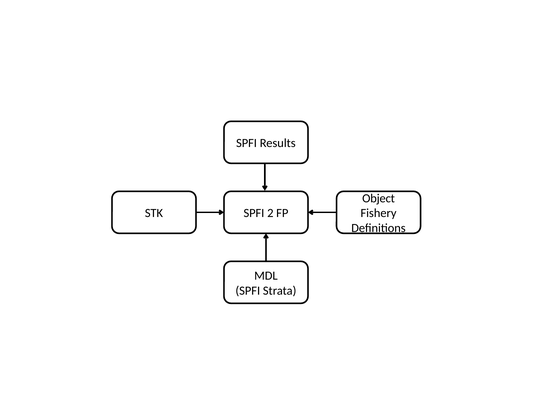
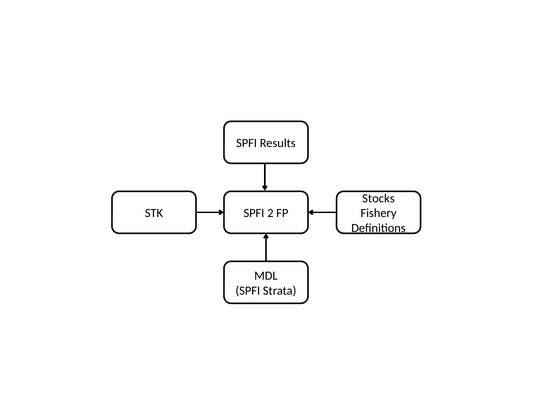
Object: Object -> Stocks
